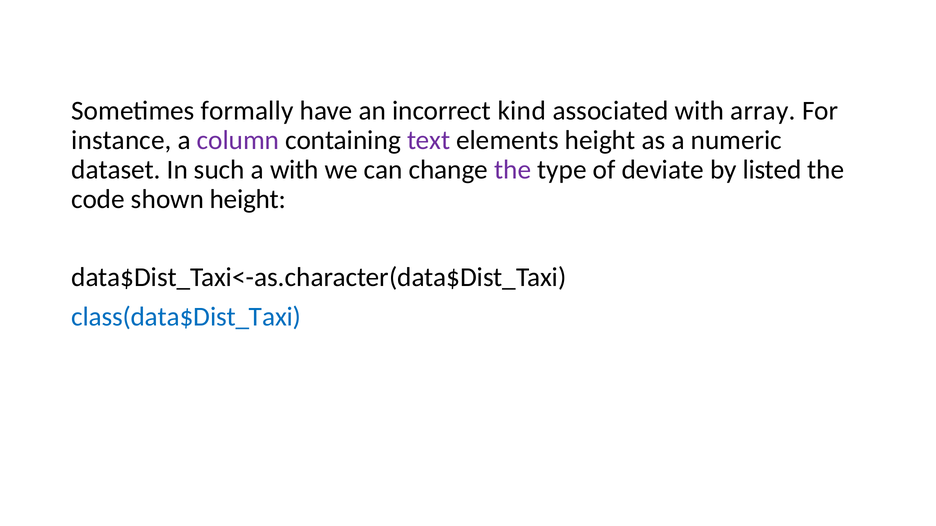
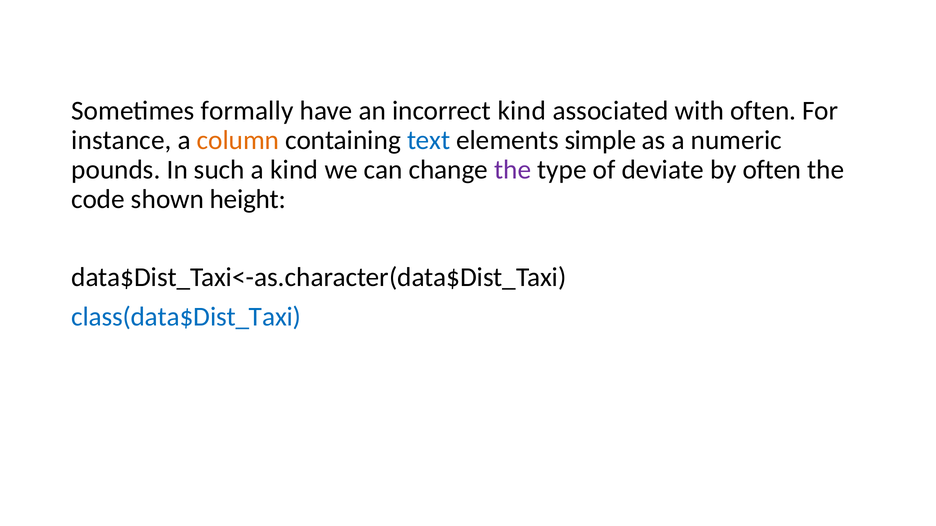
with array: array -> often
column colour: purple -> orange
text colour: purple -> blue
elements height: height -> simple
dataset: dataset -> pounds
a with: with -> kind
by listed: listed -> often
